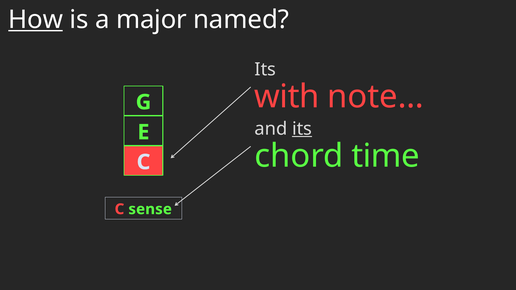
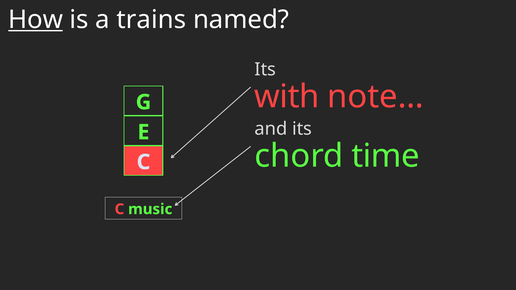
major: major -> trains
its at (302, 129) underline: present -> none
sense: sense -> music
